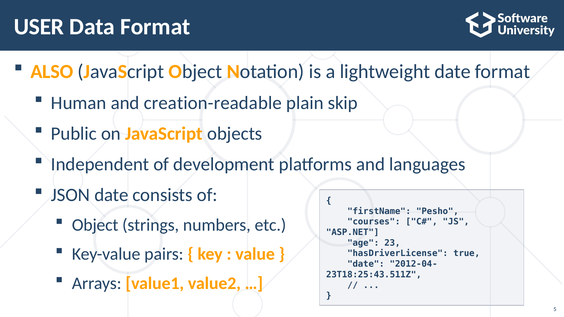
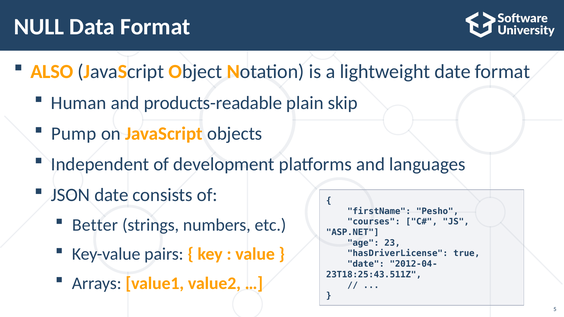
USER: USER -> NULL
creation-readable: creation-readable -> products-readable
Public: Public -> Pump
Object at (95, 225): Object -> Better
